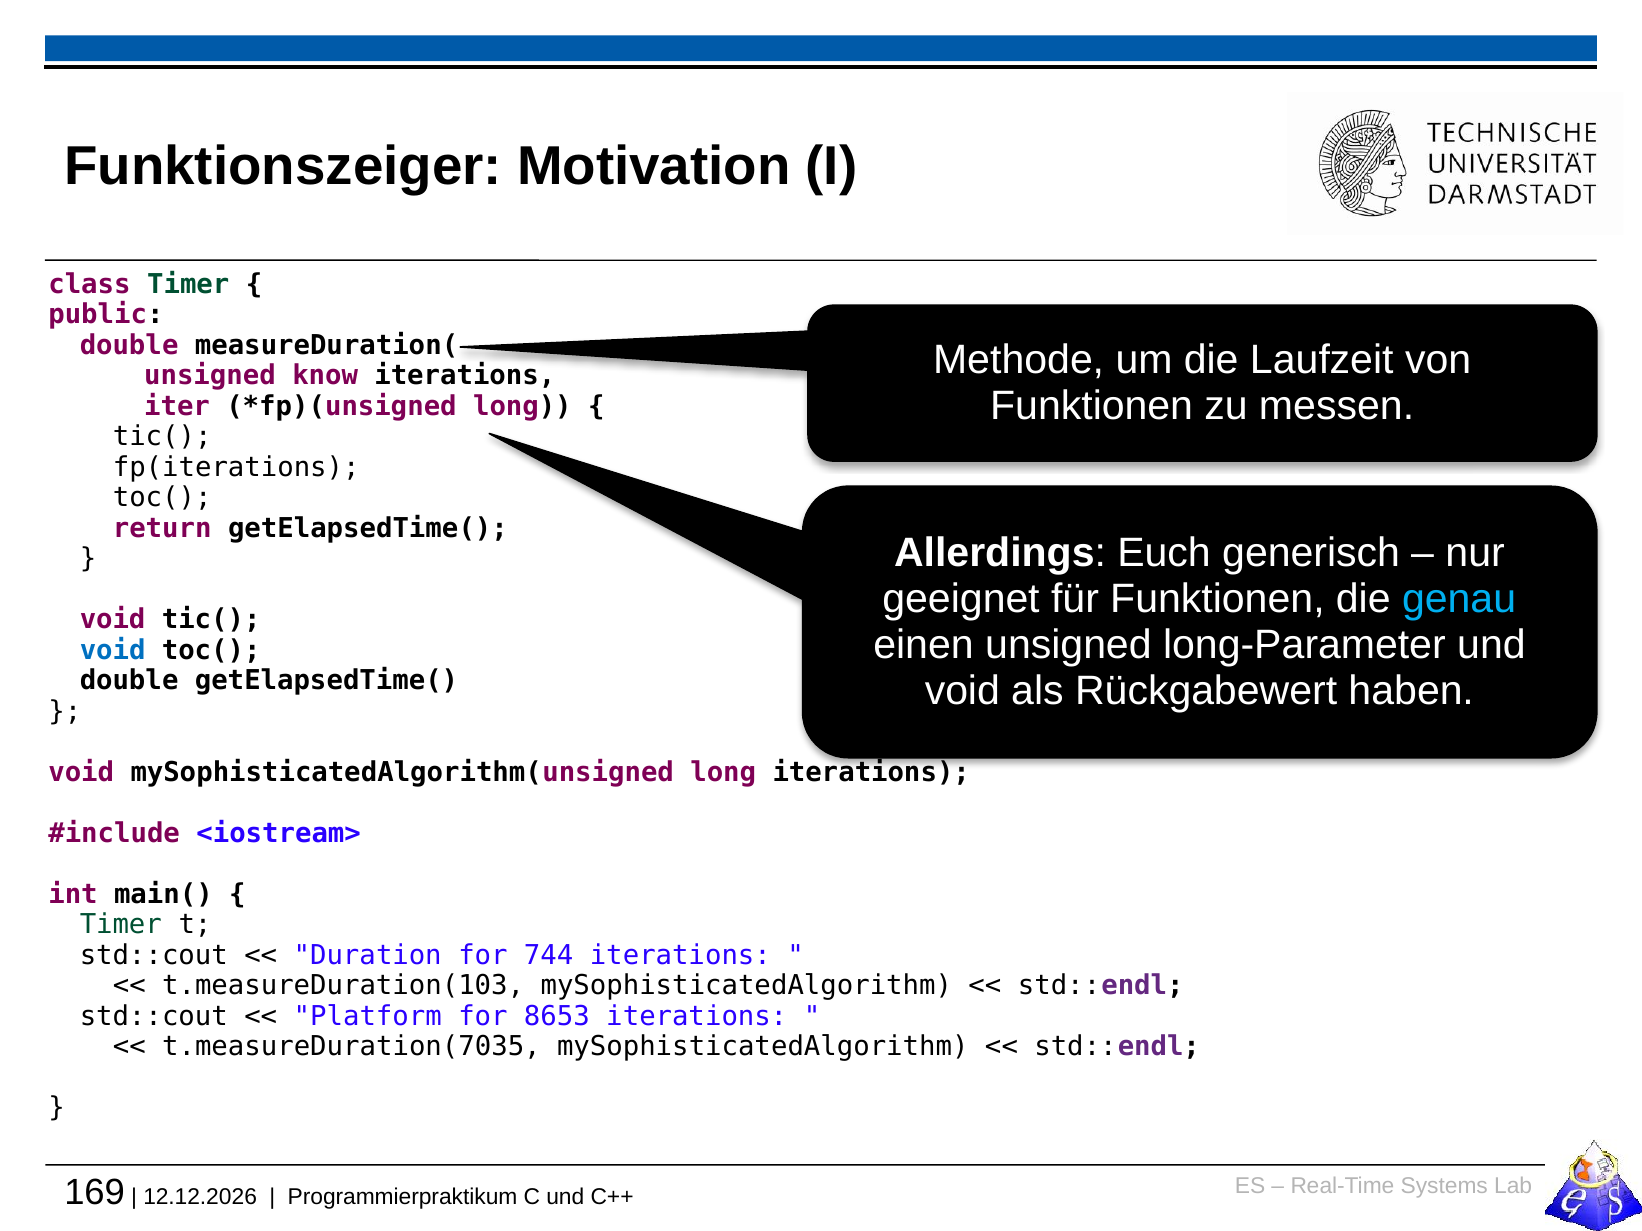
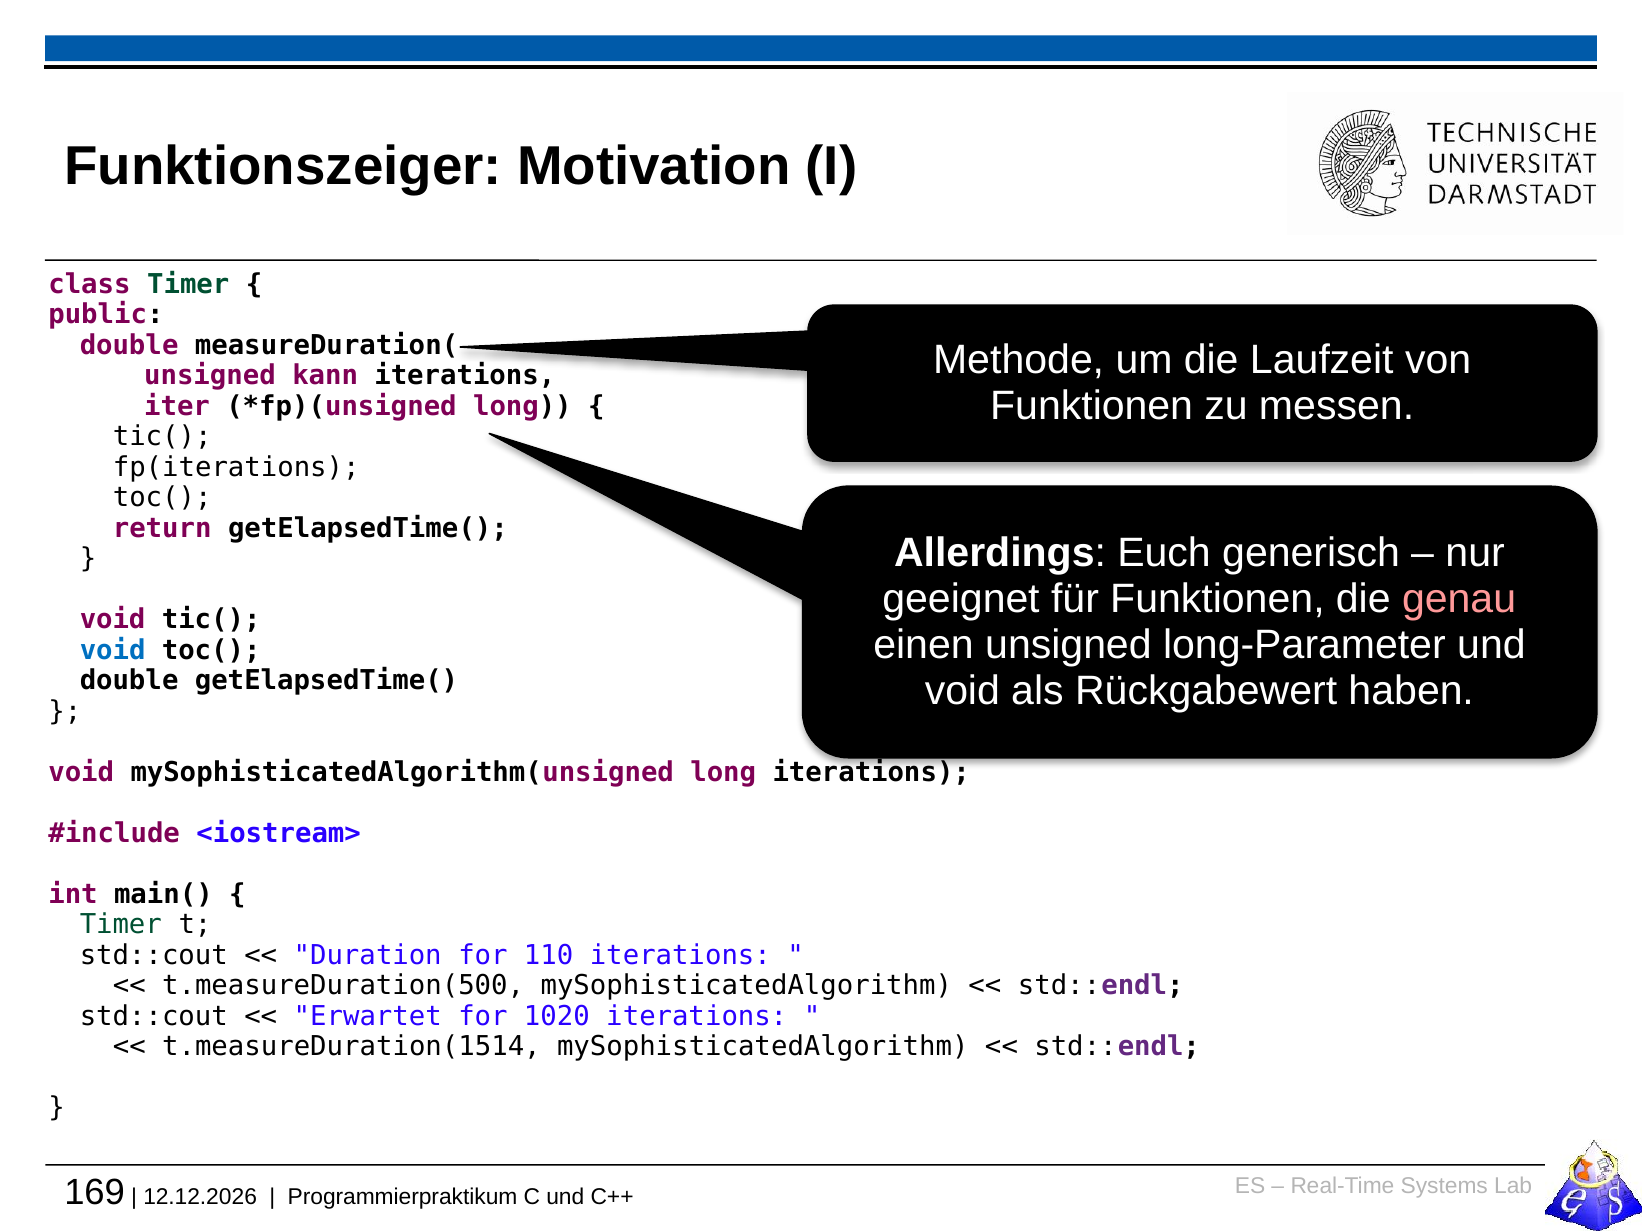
know: know -> kann
genau colour: light blue -> pink
744: 744 -> 110
t.measureDuration(103: t.measureDuration(103 -> t.measureDuration(500
Platform: Platform -> Erwartet
8653: 8653 -> 1020
t.measureDuration(7035: t.measureDuration(7035 -> t.measureDuration(1514
